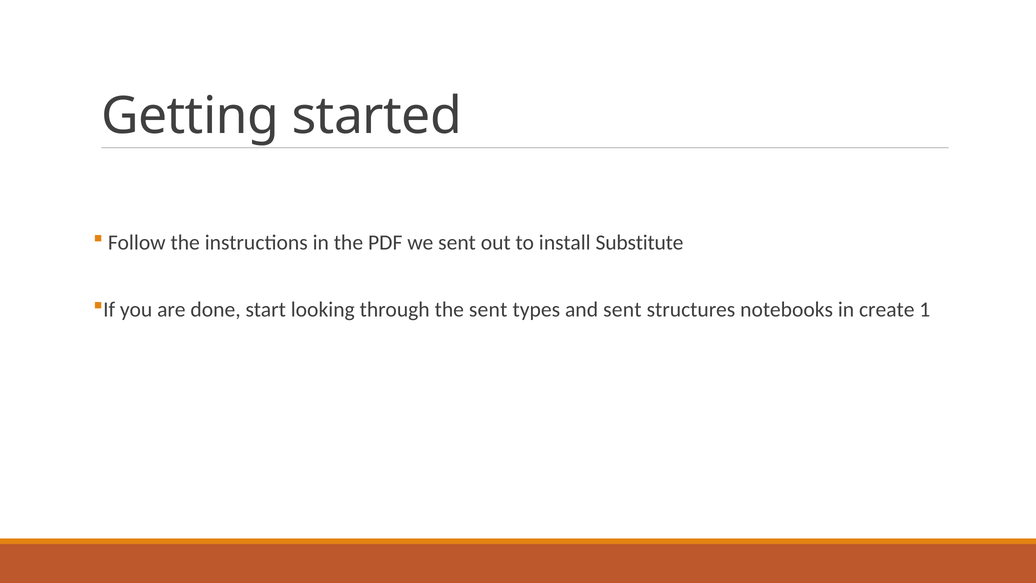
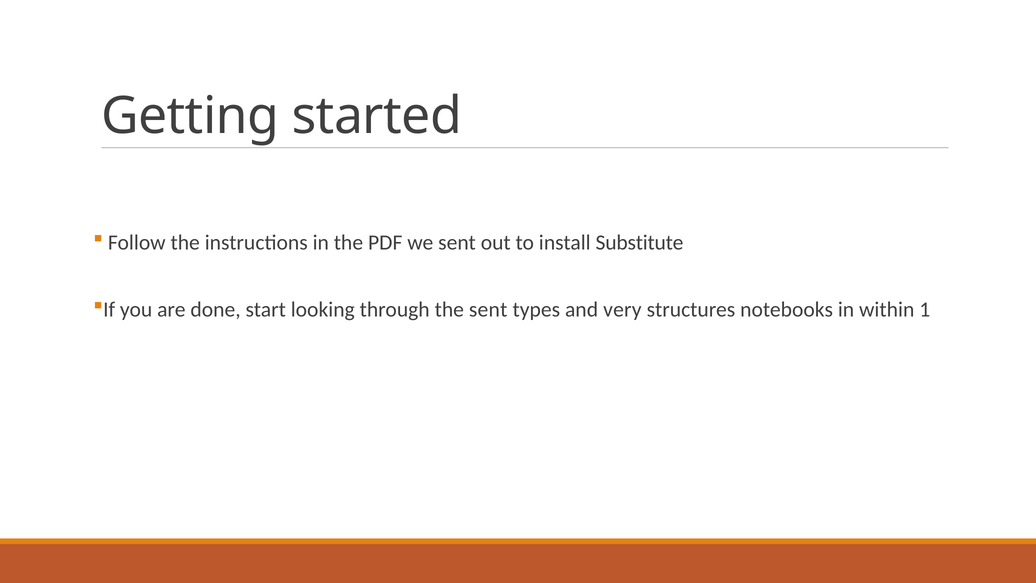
and sent: sent -> very
create: create -> within
